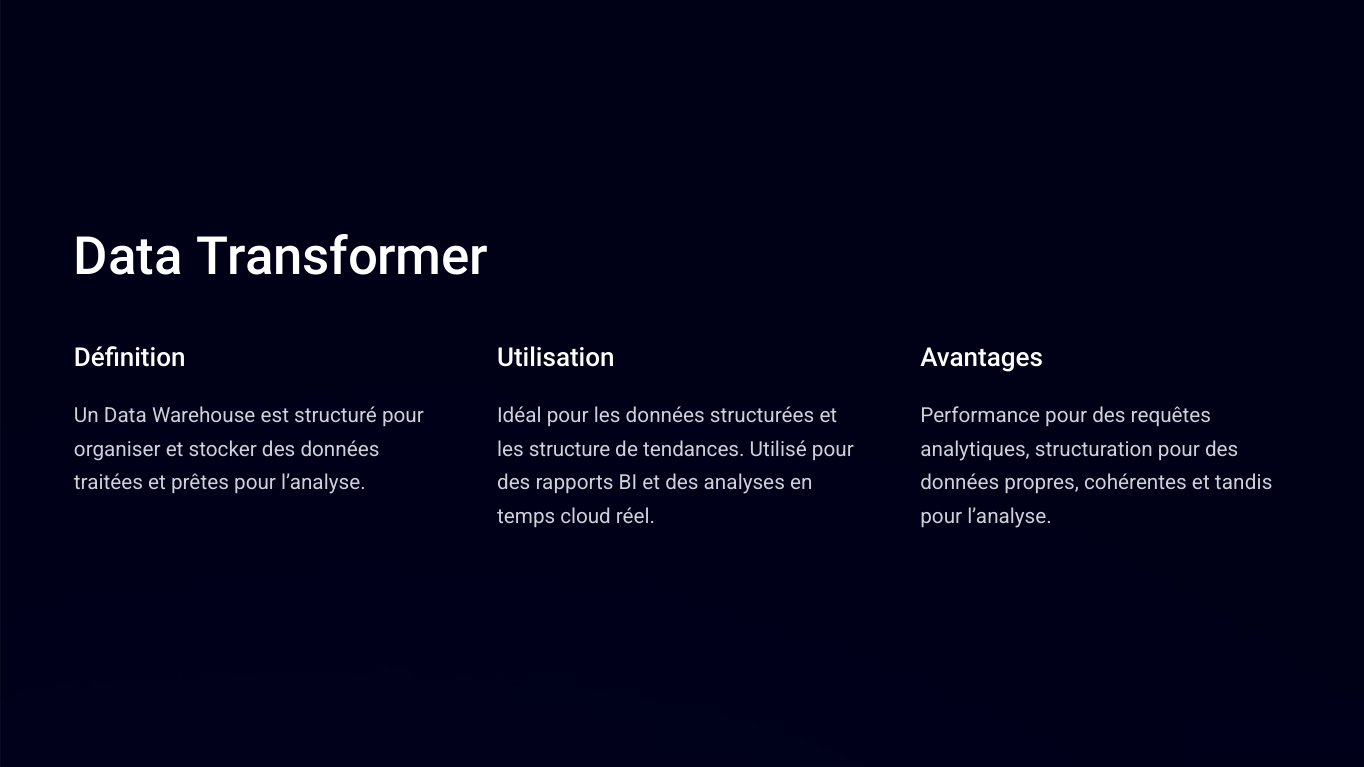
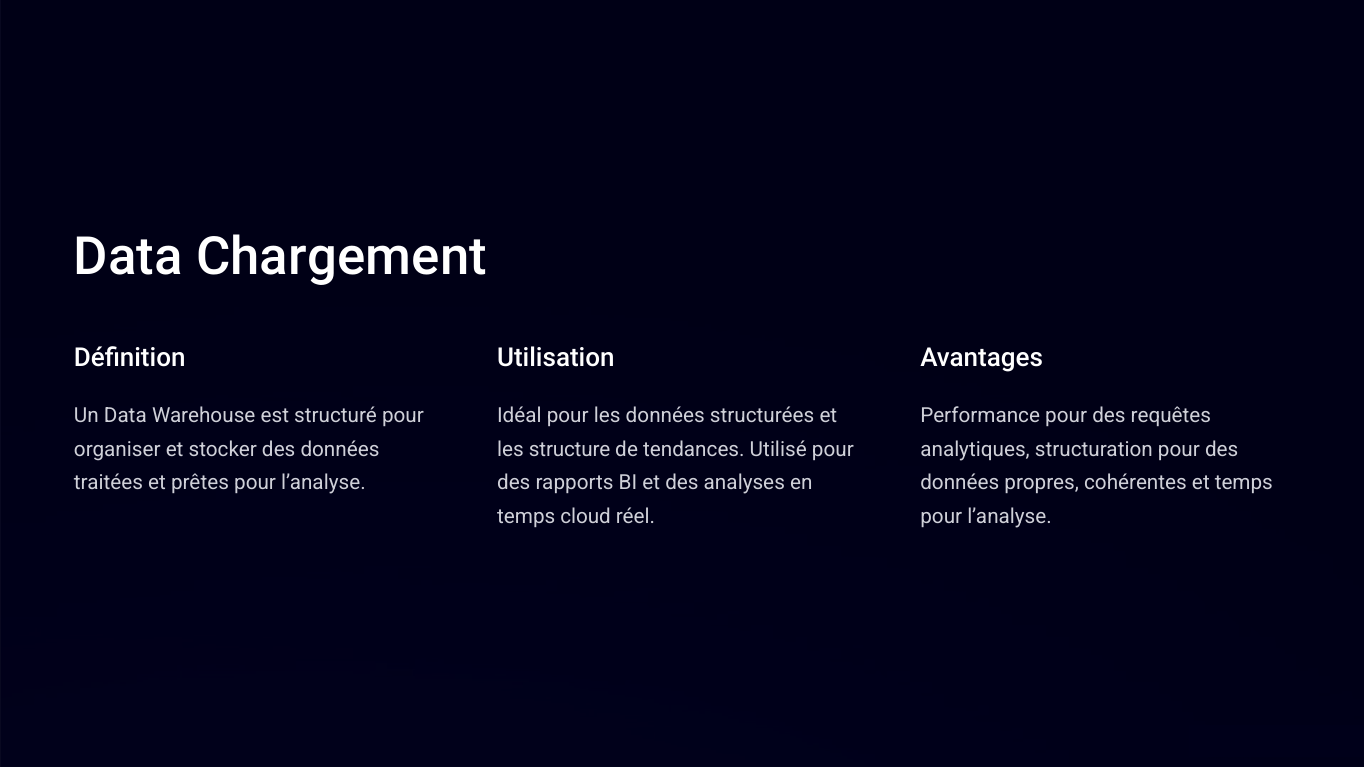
Transformer: Transformer -> Chargement
et tandis: tandis -> temps
